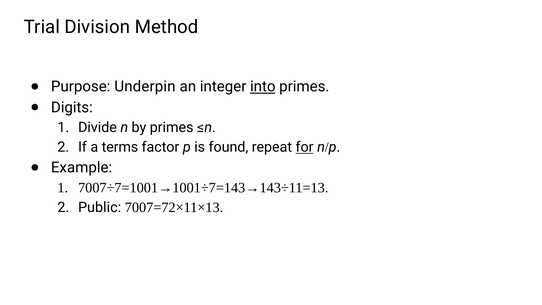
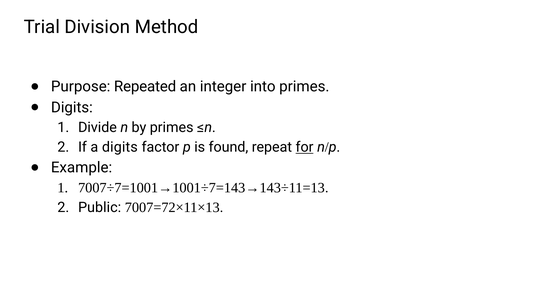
Underpin: Underpin -> Repeated
into underline: present -> none
a terms: terms -> digits
